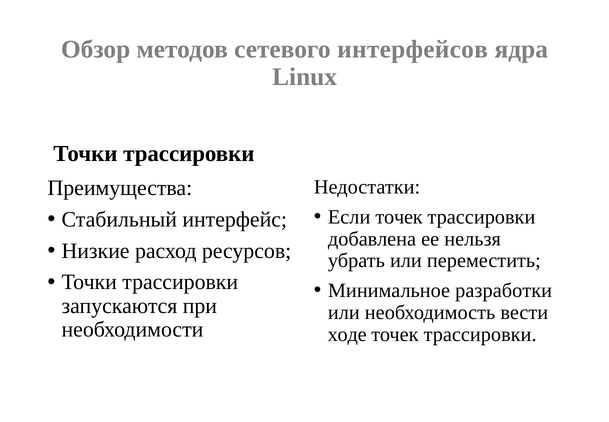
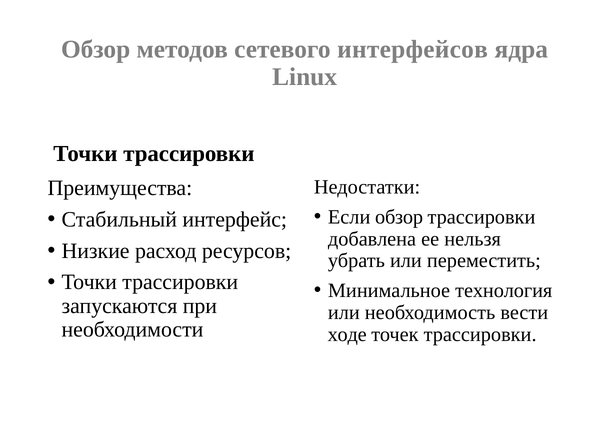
Если точек: точек -> обзор
разработки: разработки -> технология
